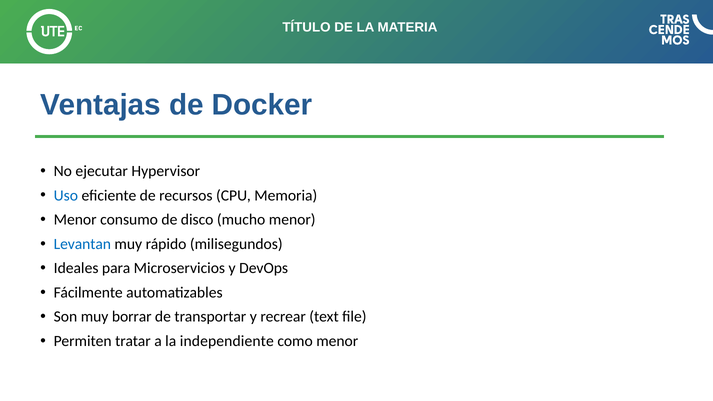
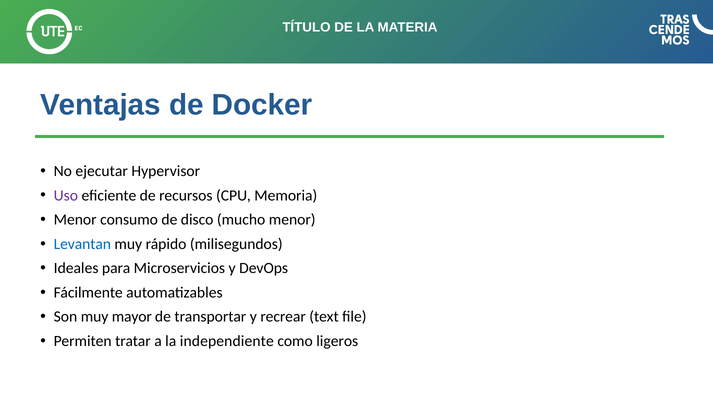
Uso colour: blue -> purple
borrar: borrar -> mayor
como menor: menor -> ligeros
